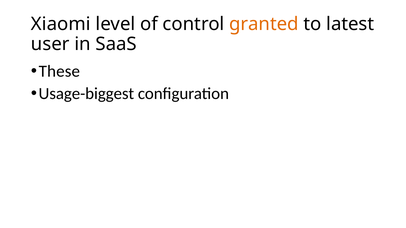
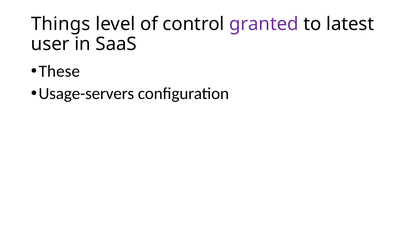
Xiaomi: Xiaomi -> Things
granted colour: orange -> purple
Usage-biggest: Usage-biggest -> Usage-servers
